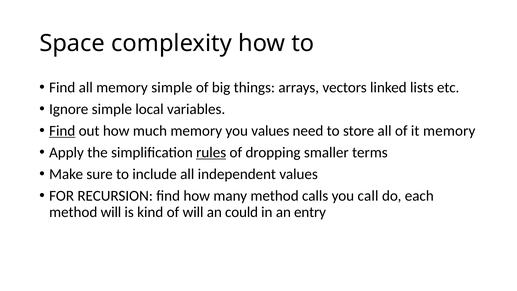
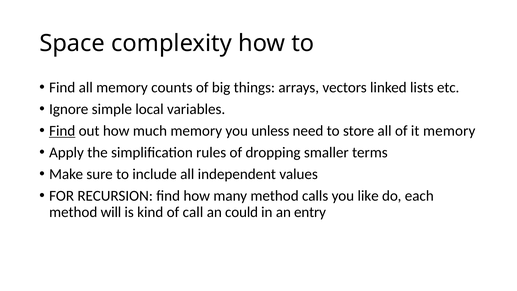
memory simple: simple -> counts
you values: values -> unless
rules underline: present -> none
call: call -> like
of will: will -> call
